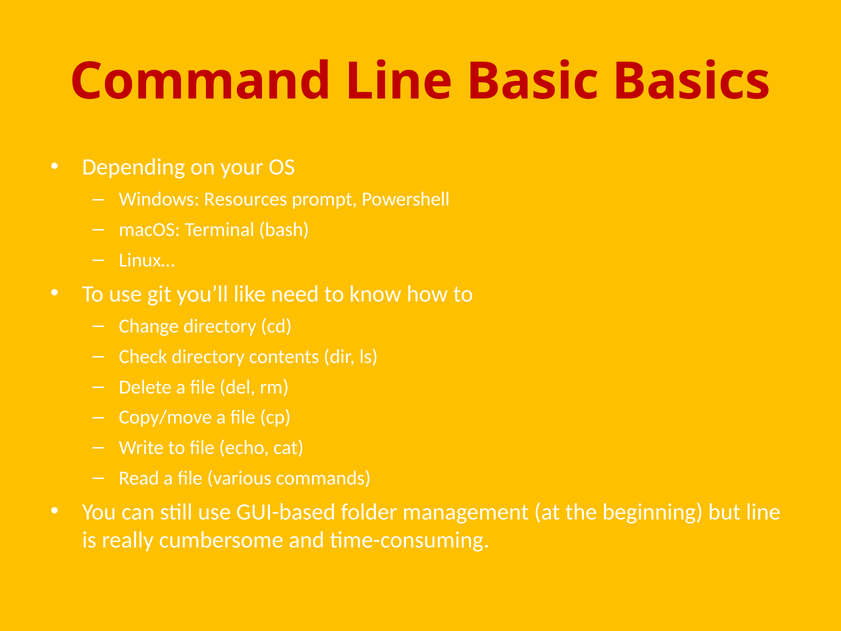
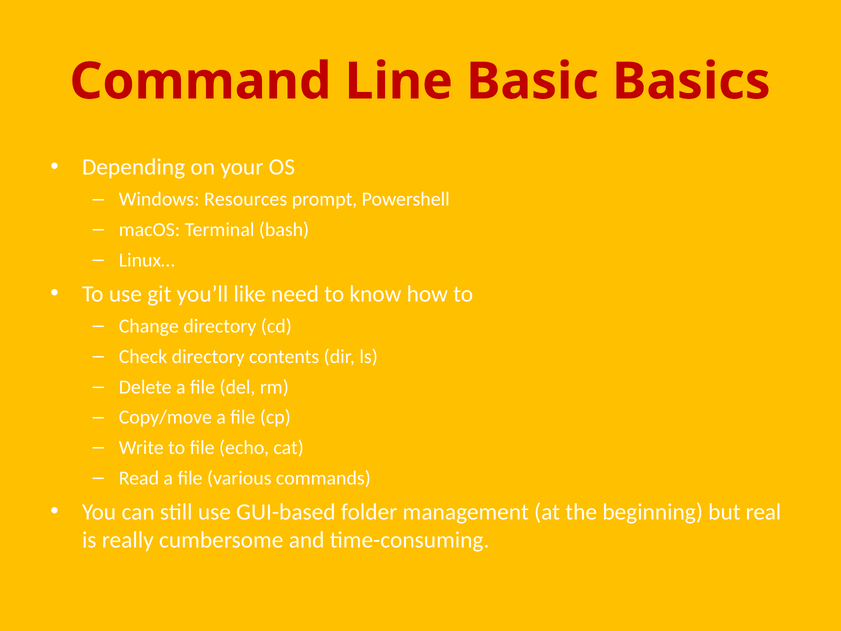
but line: line -> real
